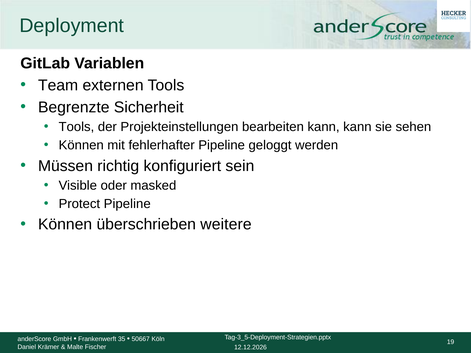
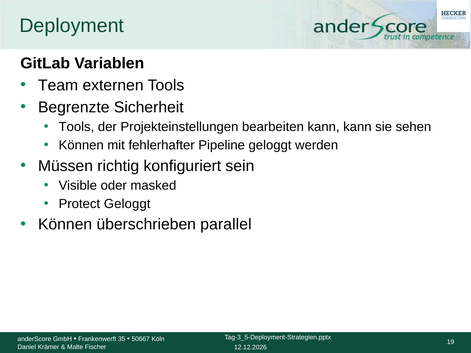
Protect Pipeline: Pipeline -> Geloggt
weitere: weitere -> parallel
